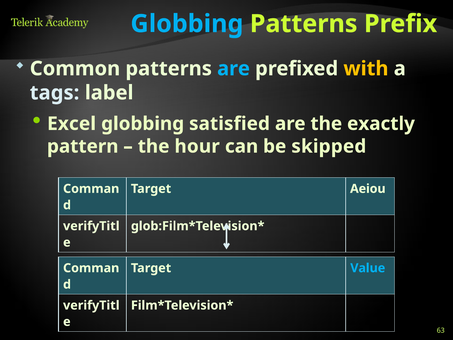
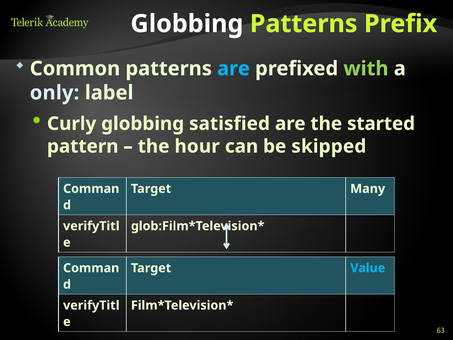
Globbing at (187, 24) colour: light blue -> white
with colour: yellow -> light green
tags: tags -> only
Excel: Excel -> Curly
exactly: exactly -> started
Aeiou: Aeiou -> Many
